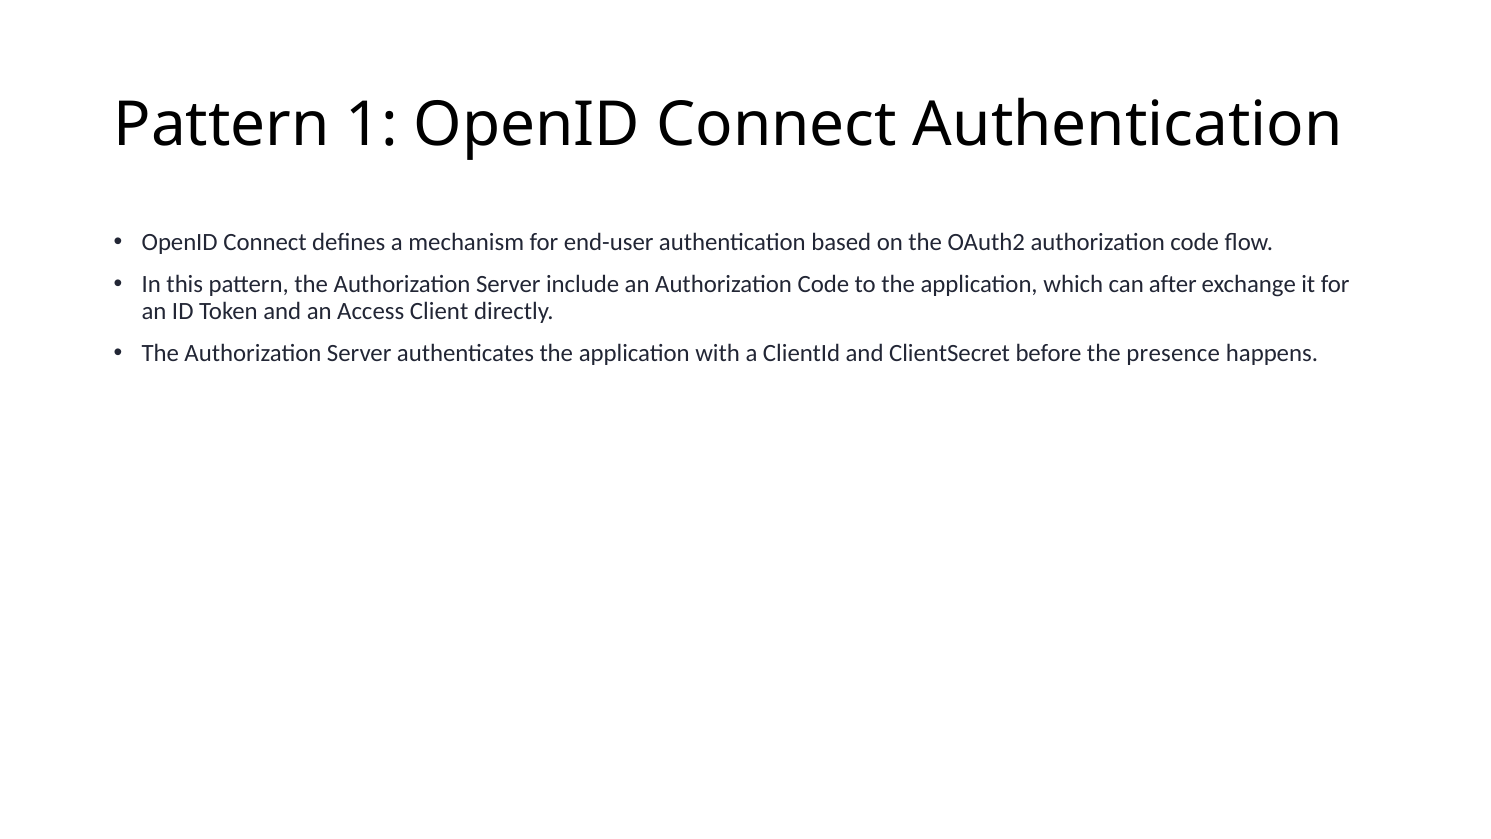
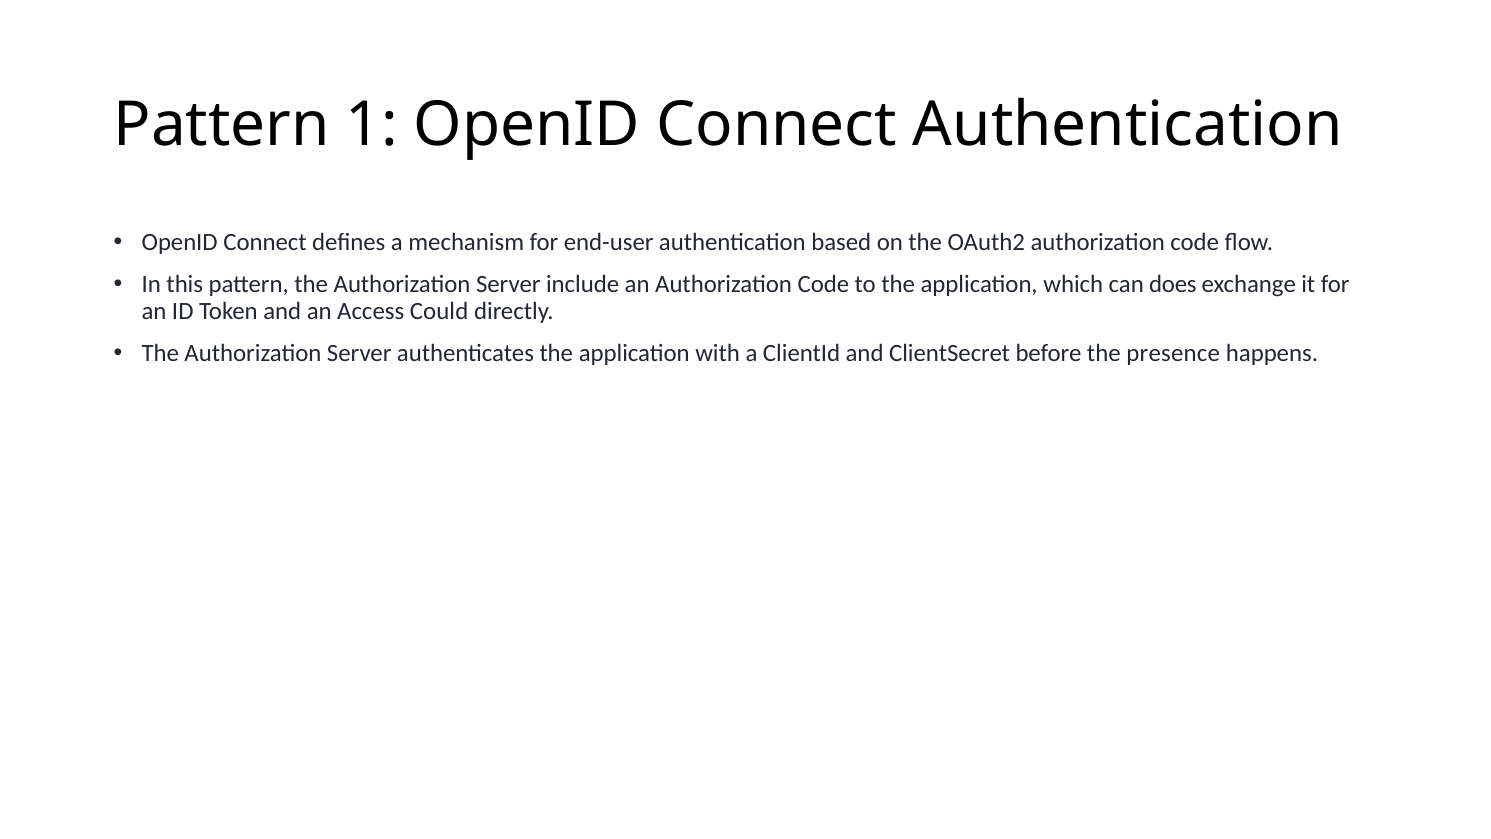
after: after -> does
Client: Client -> Could
